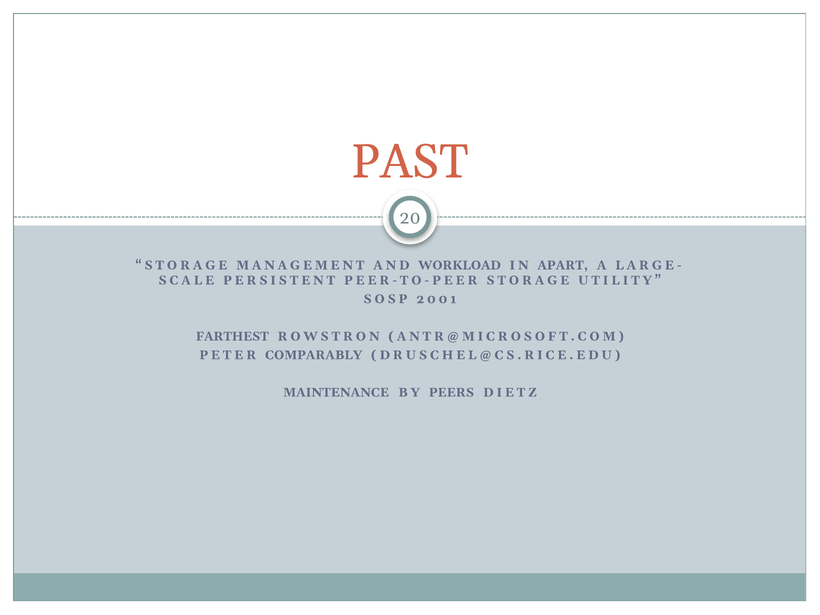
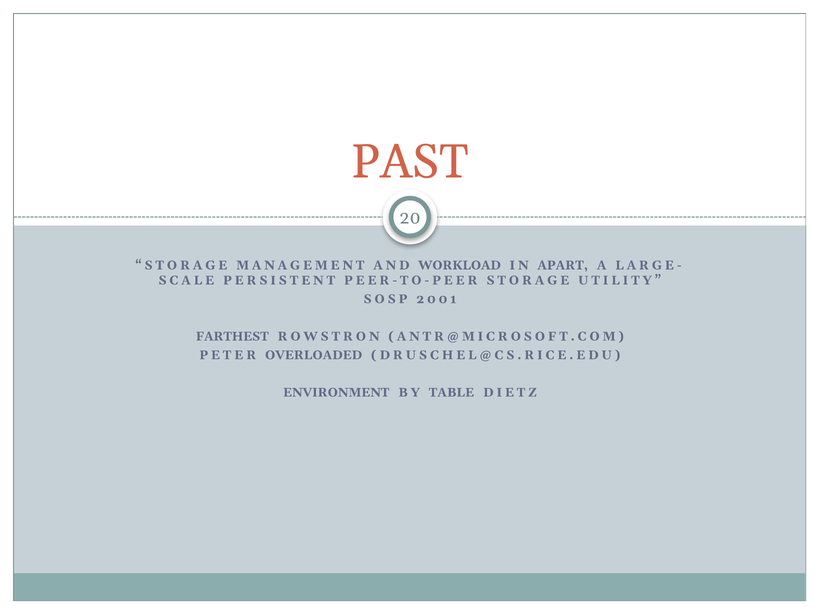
COMPARABLY: COMPARABLY -> OVERLOADED
MAINTENANCE: MAINTENANCE -> ENVIRONMENT
PEERS: PEERS -> TABLE
